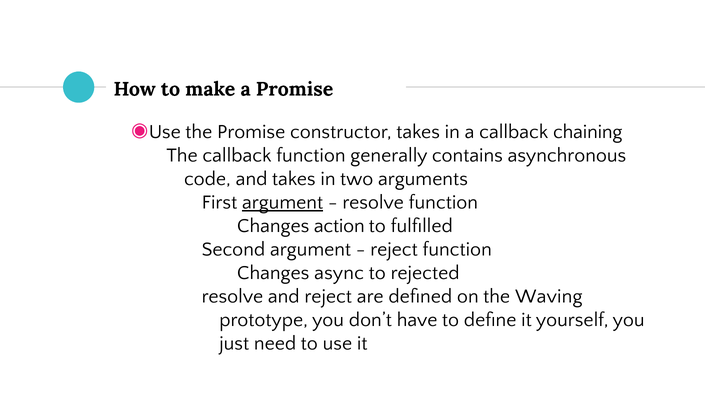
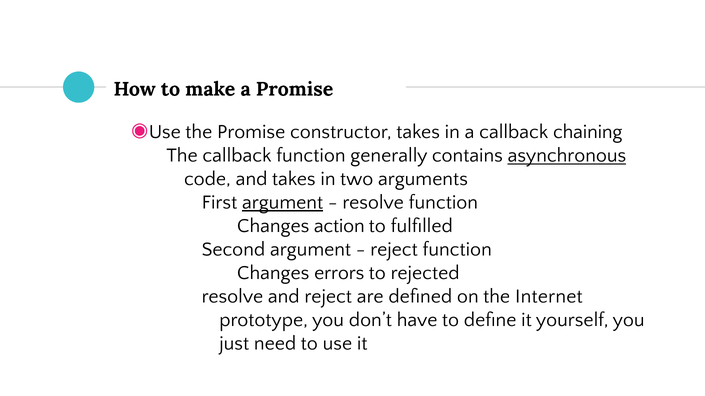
asynchronous underline: none -> present
async: async -> errors
Waving: Waving -> Internet
